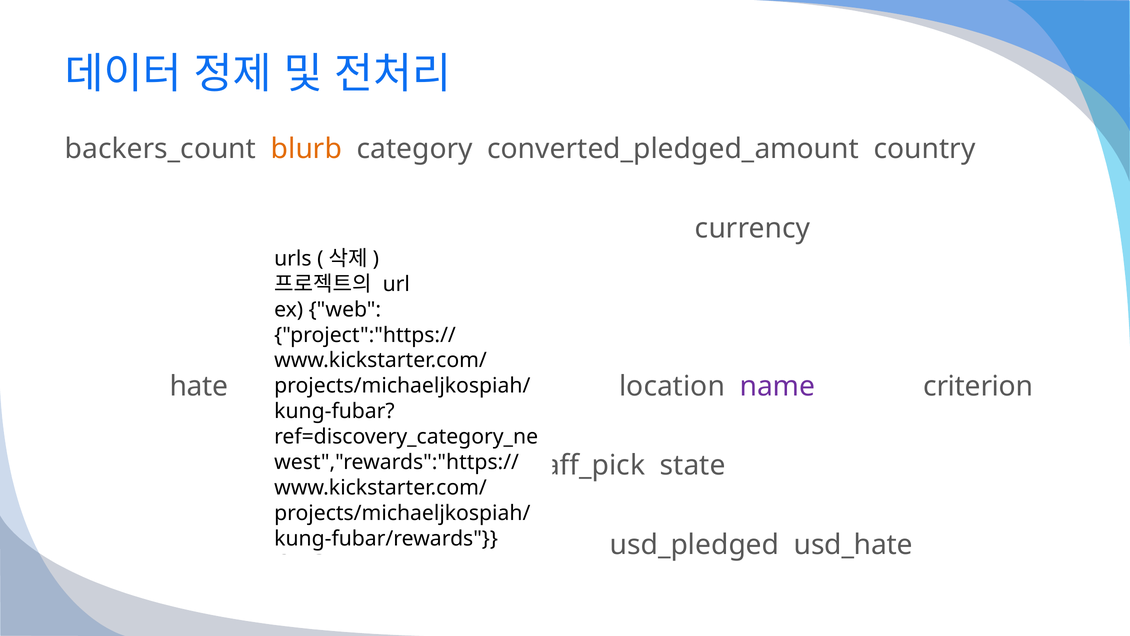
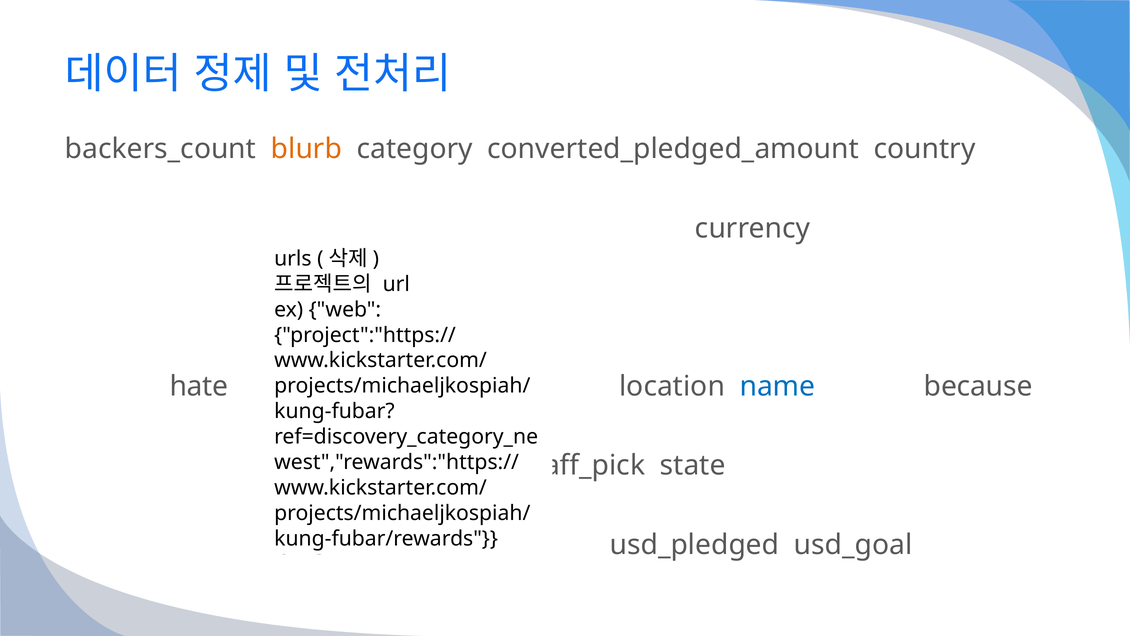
name colour: purple -> blue
criterion: criterion -> because
usd_hate: usd_hate -> usd_goal
